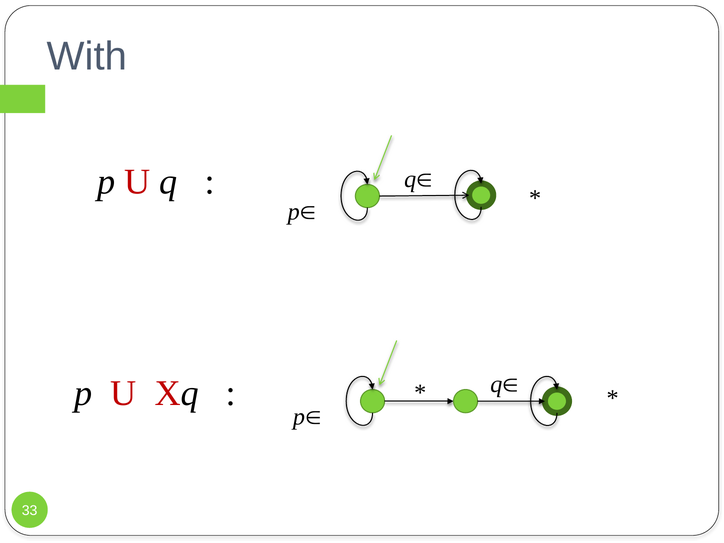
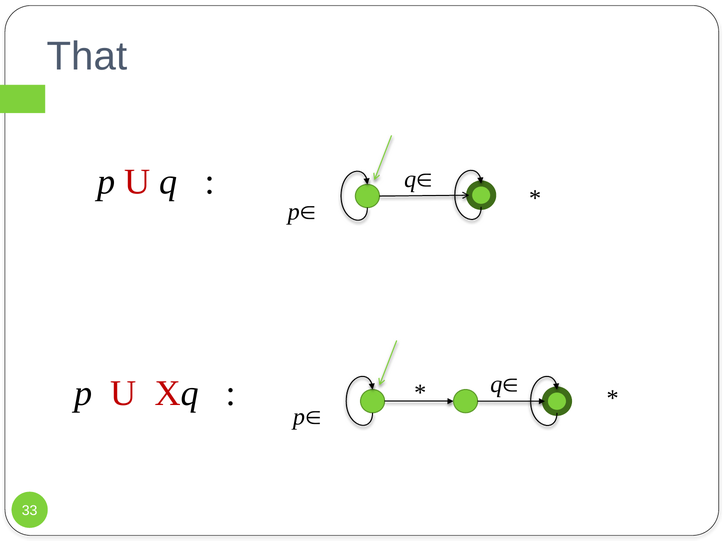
With: With -> That
